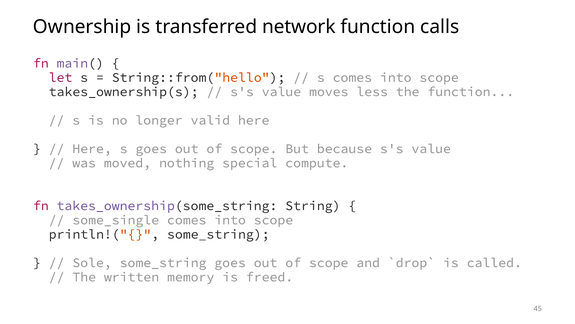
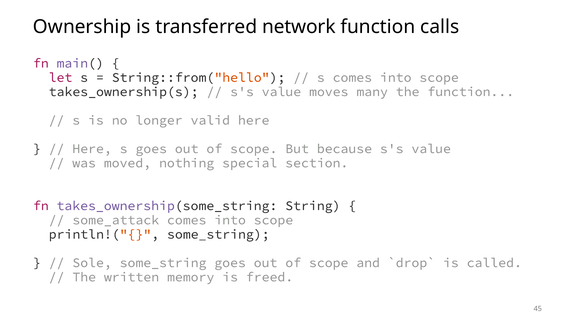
less: less -> many
compute: compute -> section
some_single: some_single -> some_attack
